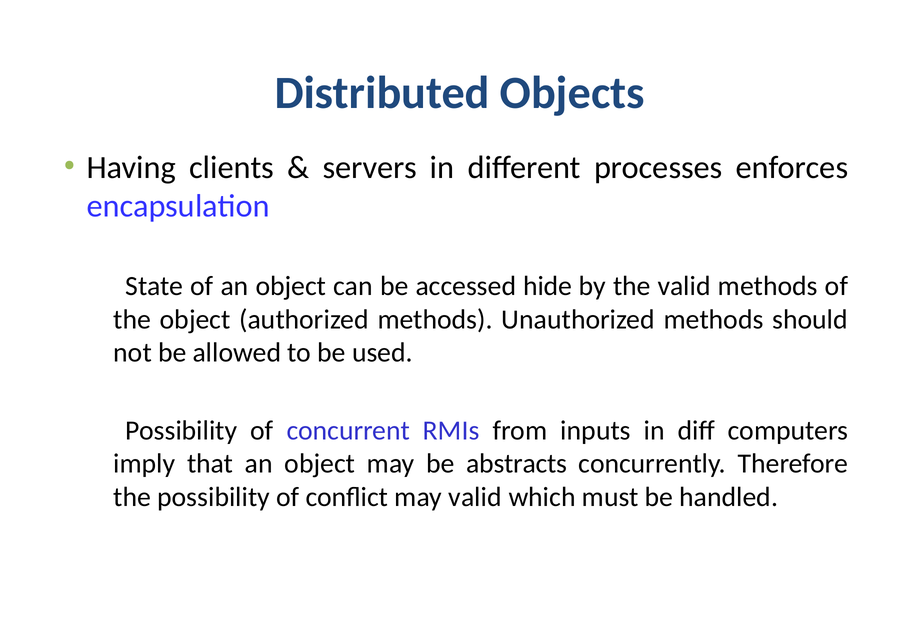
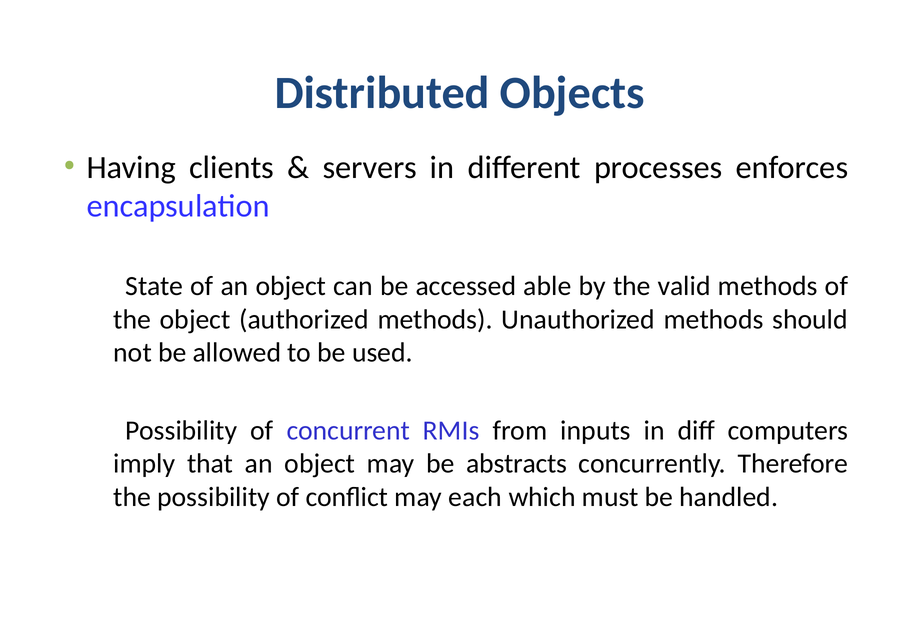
hide: hide -> able
may valid: valid -> each
